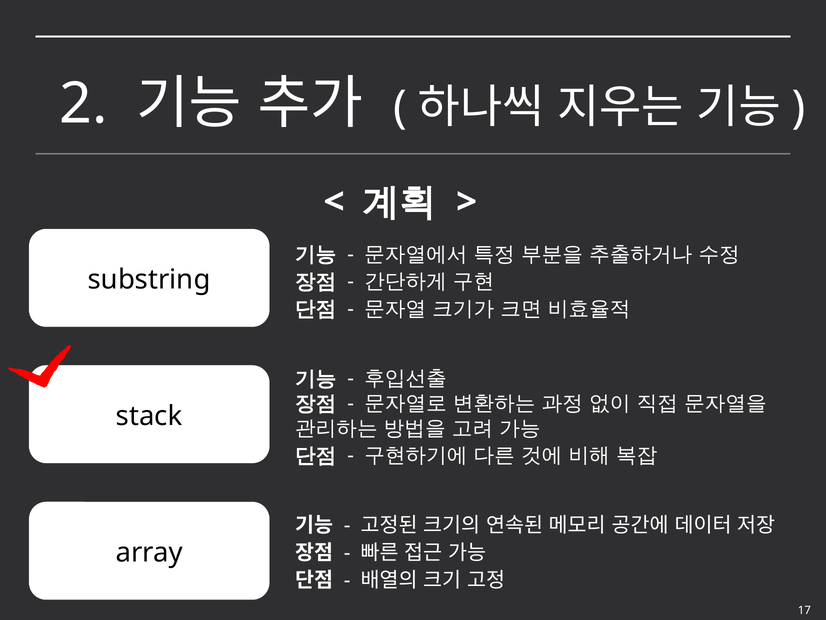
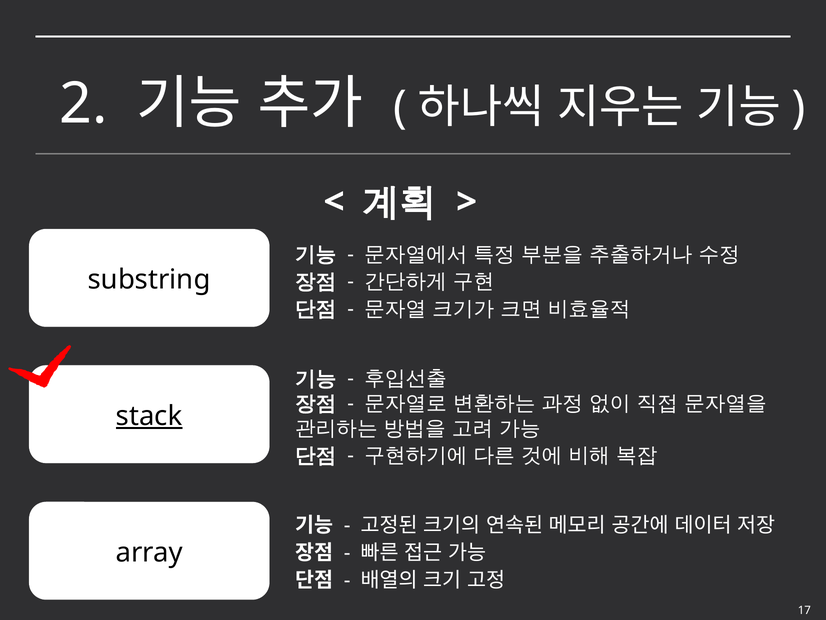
stack underline: none -> present
